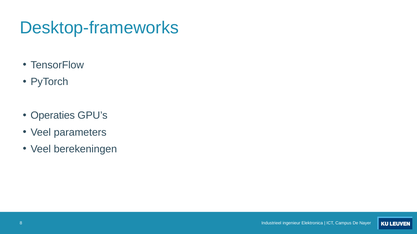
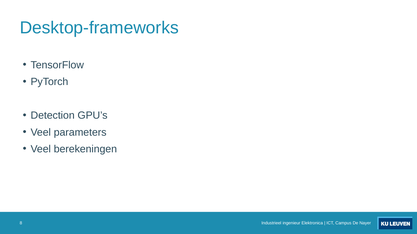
Operaties: Operaties -> Detection
